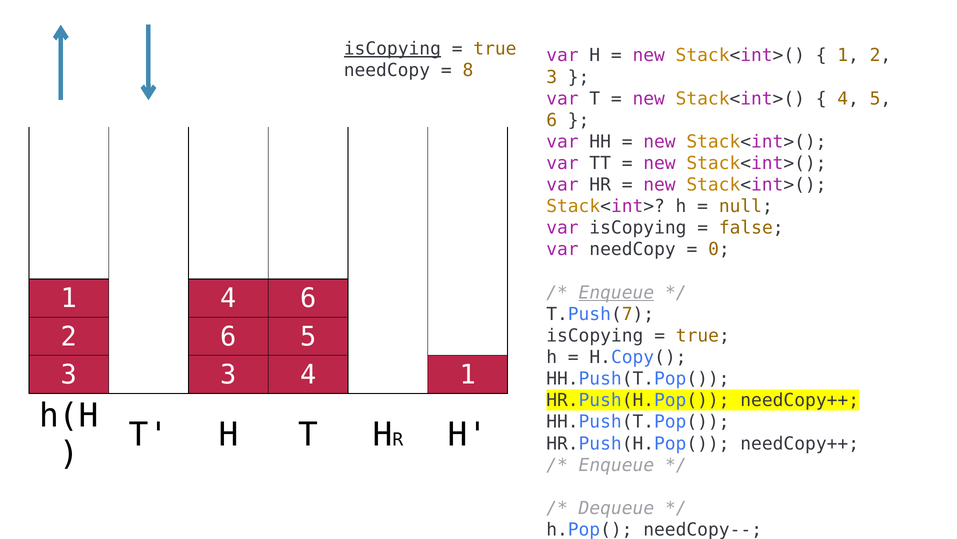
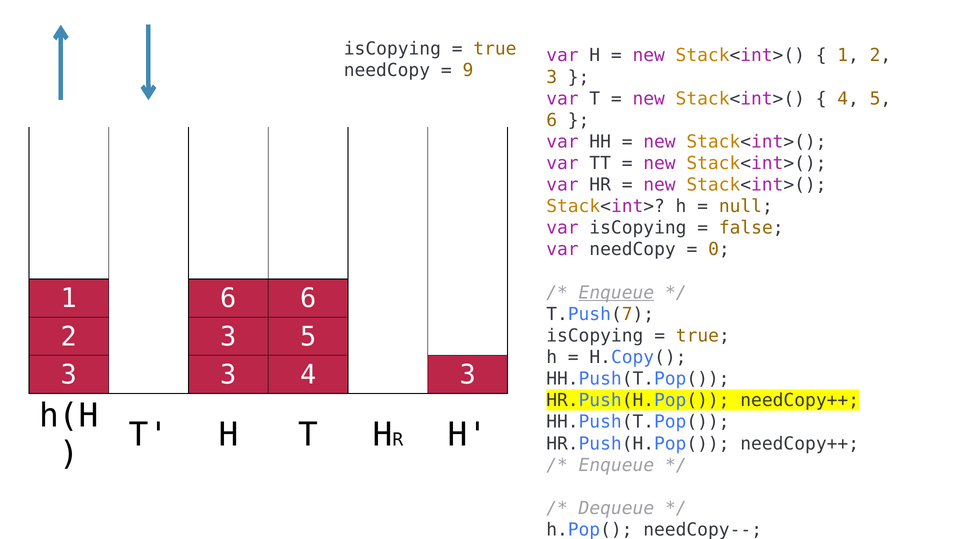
isCopying at (392, 49) underline: present -> none
8: 8 -> 9
1 4: 4 -> 6
6 at (228, 336): 6 -> 3
4 1: 1 -> 3
